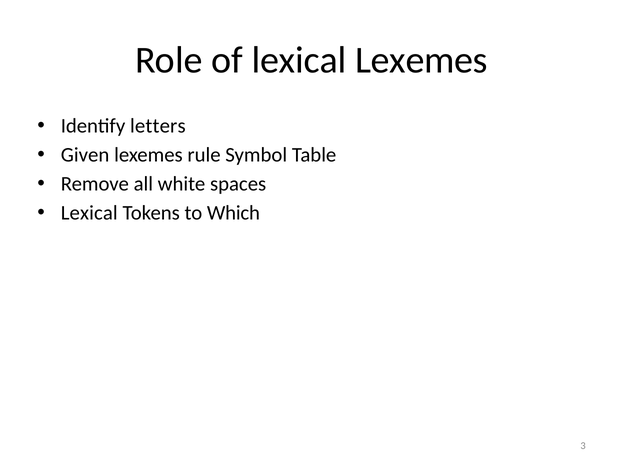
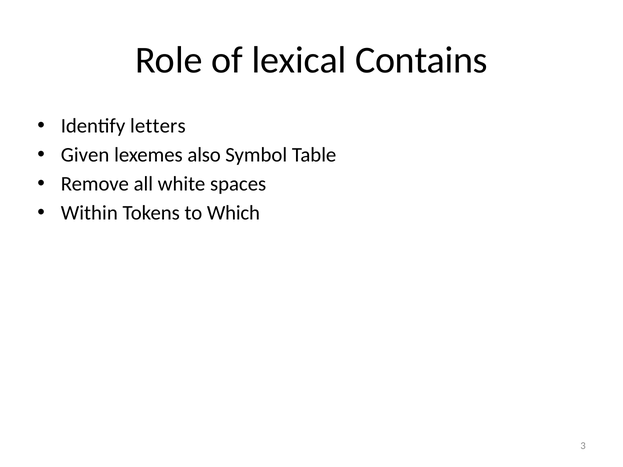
lexical Lexemes: Lexemes -> Contains
rule: rule -> also
Lexical at (89, 213): Lexical -> Within
